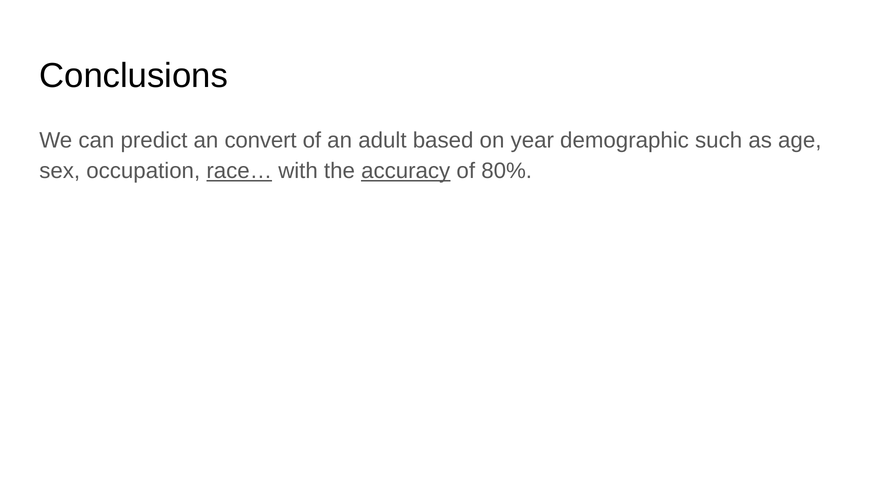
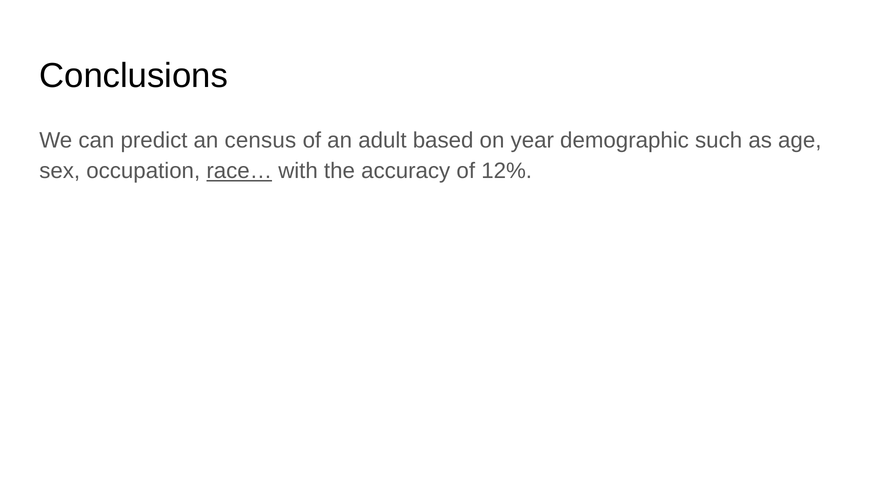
convert: convert -> census
accuracy underline: present -> none
80%: 80% -> 12%
